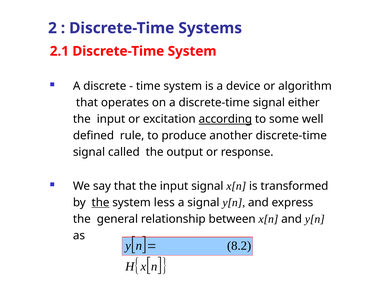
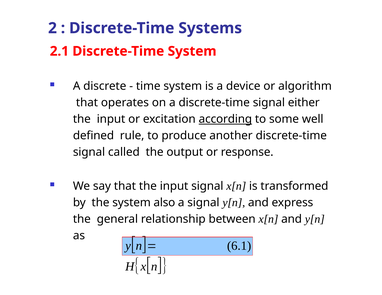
the at (101, 203) underline: present -> none
less: less -> also
8.2: 8.2 -> 6.1
